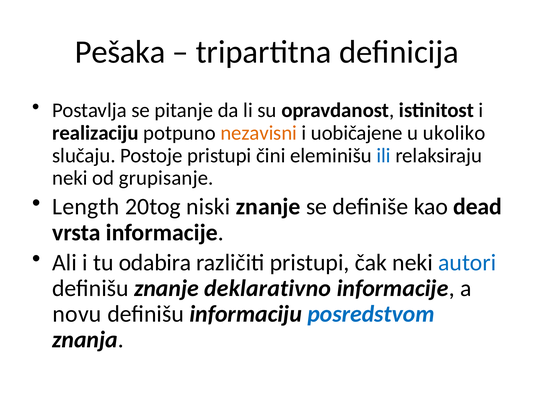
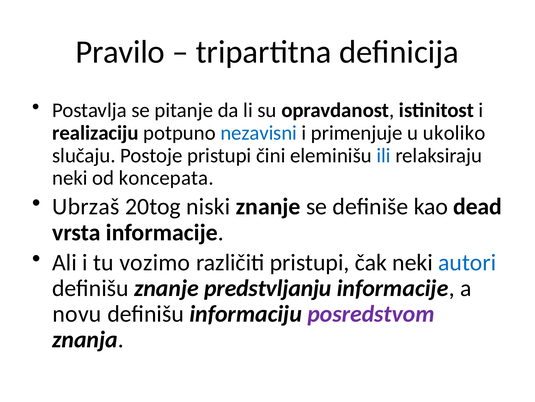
Pešaka: Pešaka -> Pravilo
nezavisni colour: orange -> blue
uobičajene: uobičajene -> primenjuje
grupisanje: grupisanje -> koncepata
Length: Length -> Ubrzaš
odabira: odabira -> vozimo
deklarativno: deklarativno -> predstvljanju
posredstvom colour: blue -> purple
